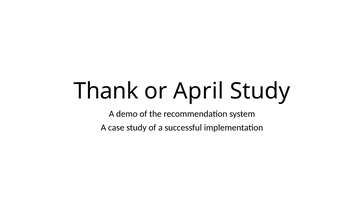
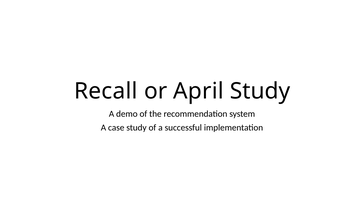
Thank: Thank -> Recall
